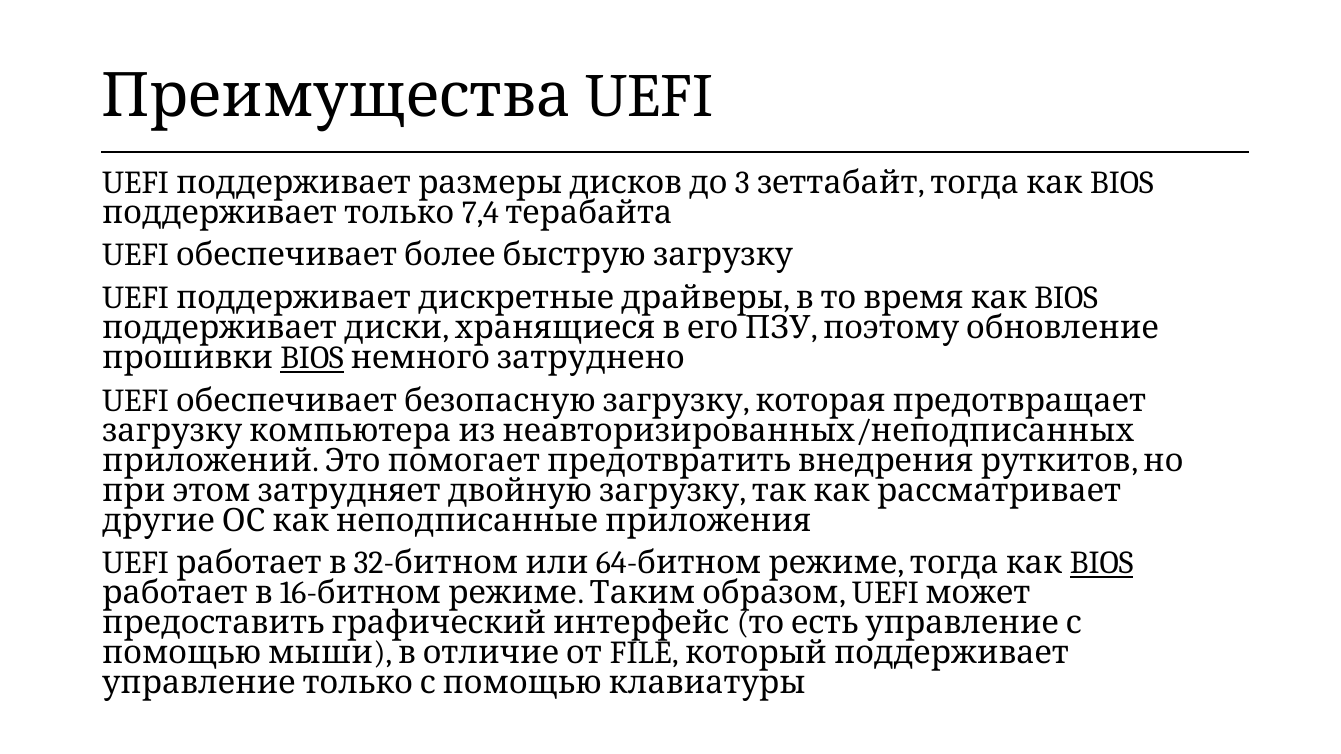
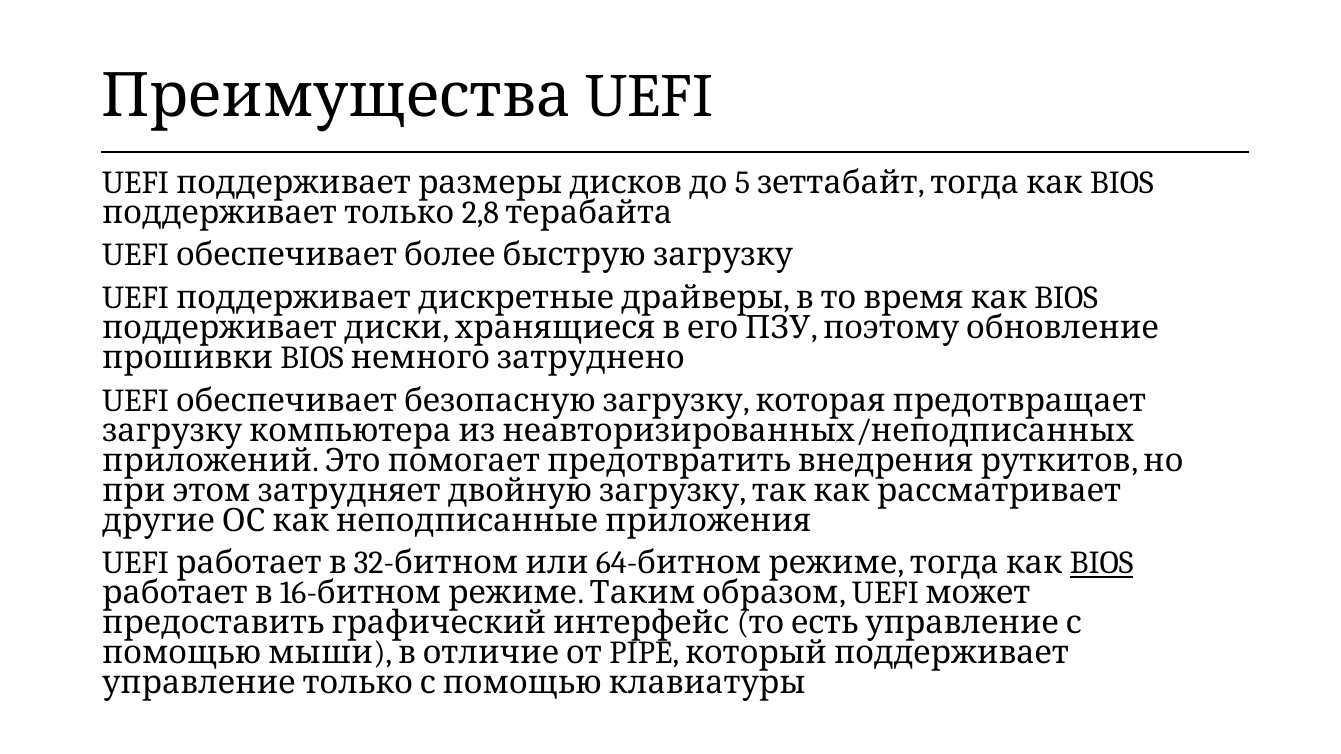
3: 3 -> 5
7,4: 7,4 -> 2,8
BIOS at (312, 358) underline: present -> none
FILE: FILE -> PIPE
